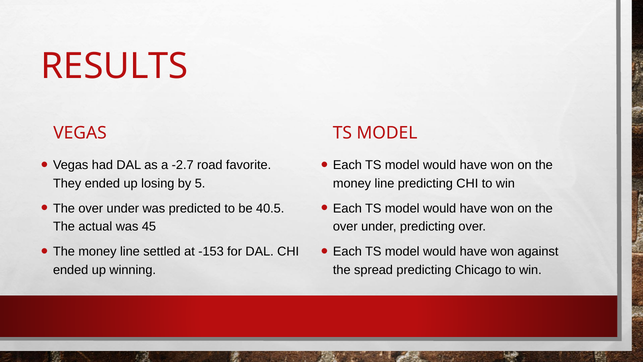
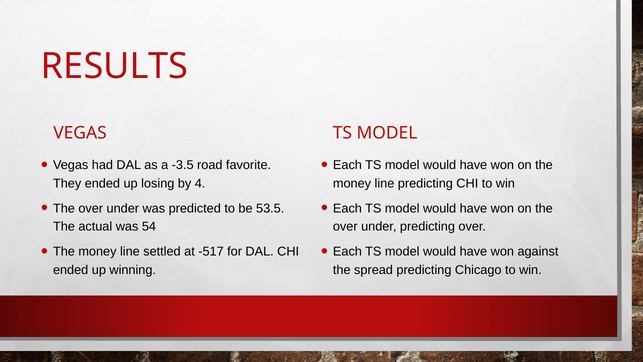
-2.7: -2.7 -> -3.5
5: 5 -> 4
40.5: 40.5 -> 53.5
45: 45 -> 54
-153: -153 -> -517
